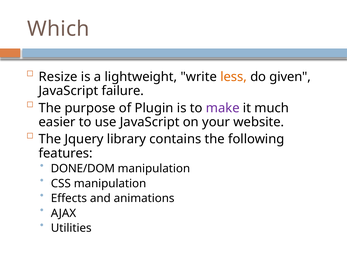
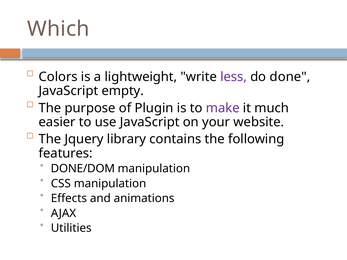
Resize: Resize -> Colors
less colour: orange -> purple
given: given -> done
failure: failure -> empty
